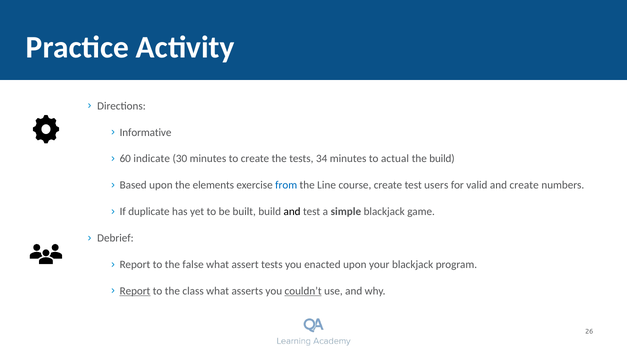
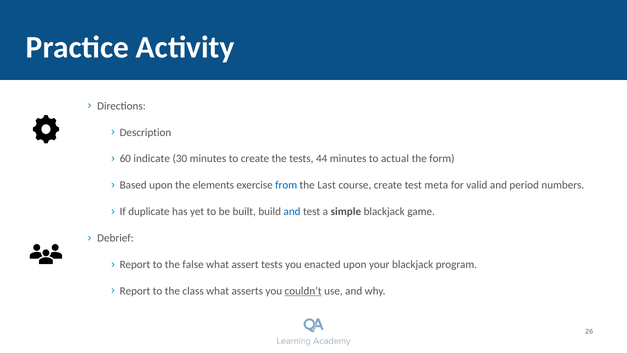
Informative: Informative -> Description
34: 34 -> 44
the build: build -> form
Line: Line -> Last
users: users -> meta
and create: create -> period
and at (292, 211) colour: black -> blue
Report at (135, 291) underline: present -> none
